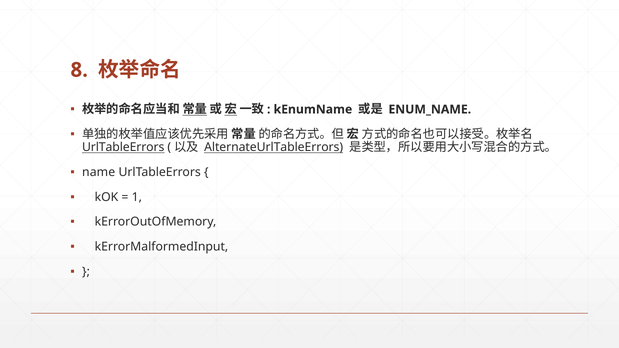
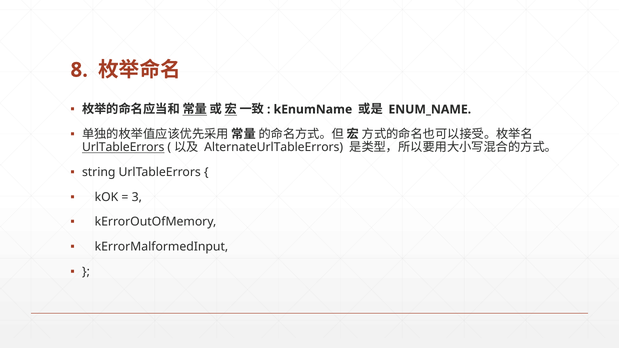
AlternateUrlTableErrors underline: present -> none
name: name -> string
1: 1 -> 3
